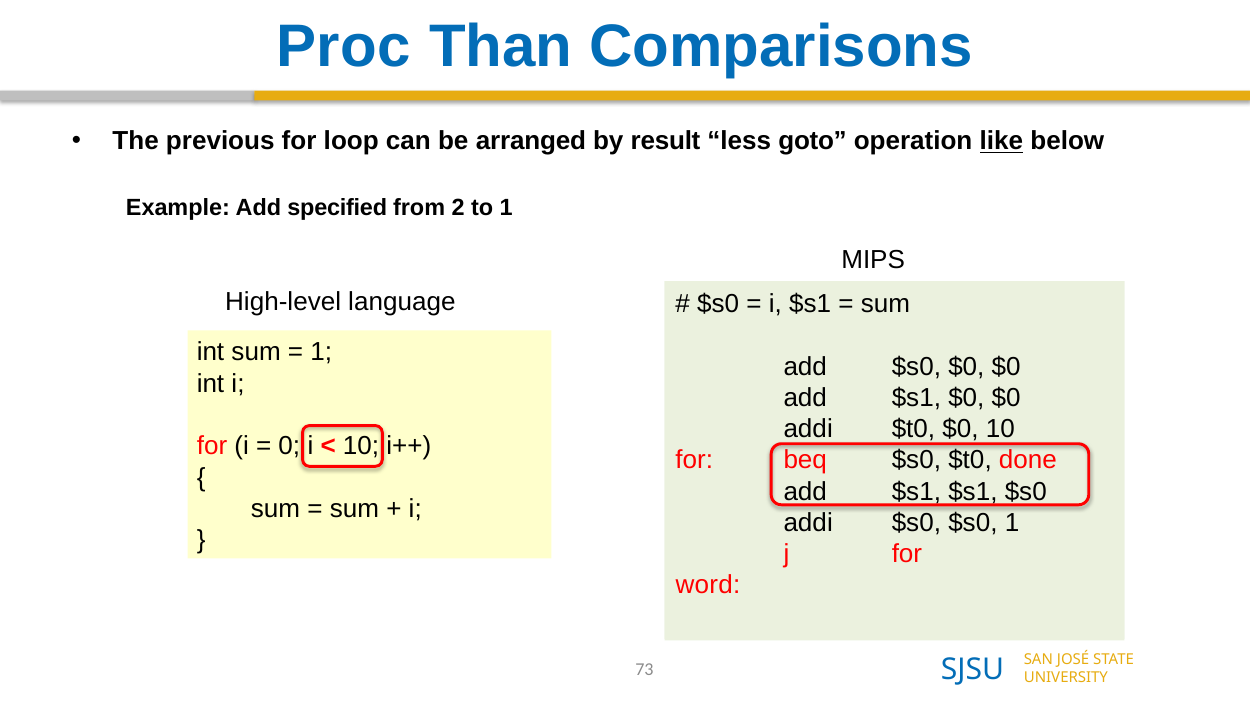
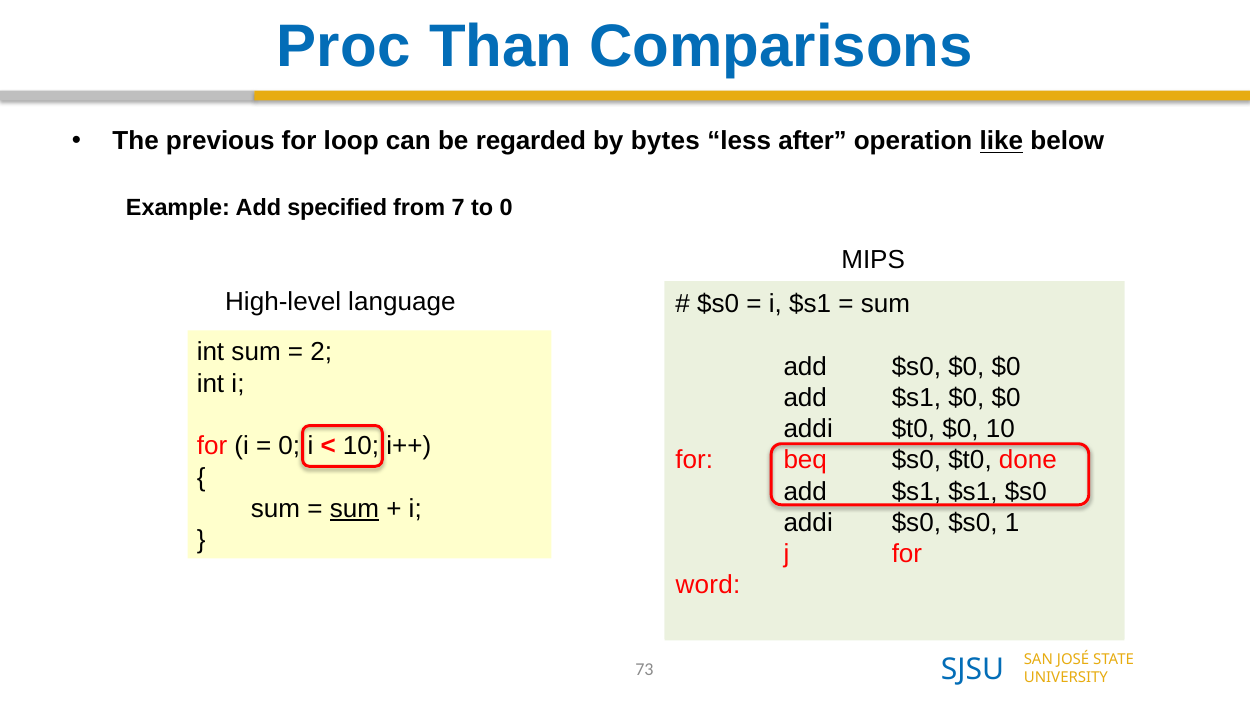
arranged: arranged -> regarded
result: result -> bytes
goto: goto -> after
2: 2 -> 7
to 1: 1 -> 0
1 at (321, 352): 1 -> 2
sum at (354, 509) underline: none -> present
